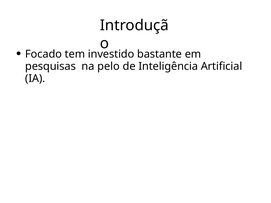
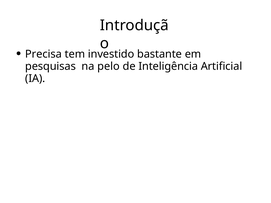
Focado: Focado -> Precisa
